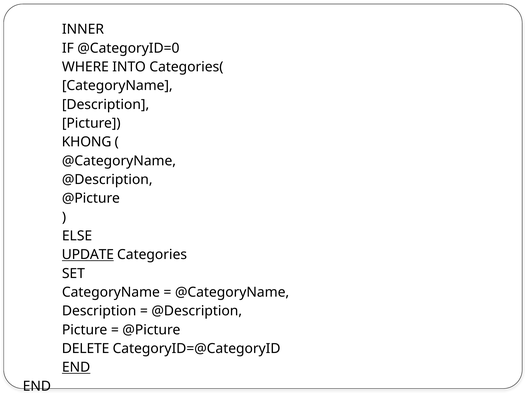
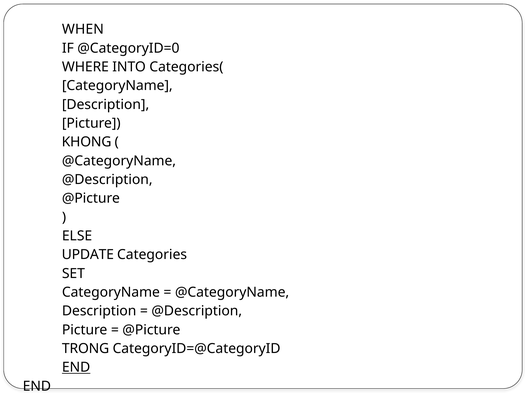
INNER: INNER -> WHEN
UPDATE underline: present -> none
DELETE: DELETE -> TRONG
